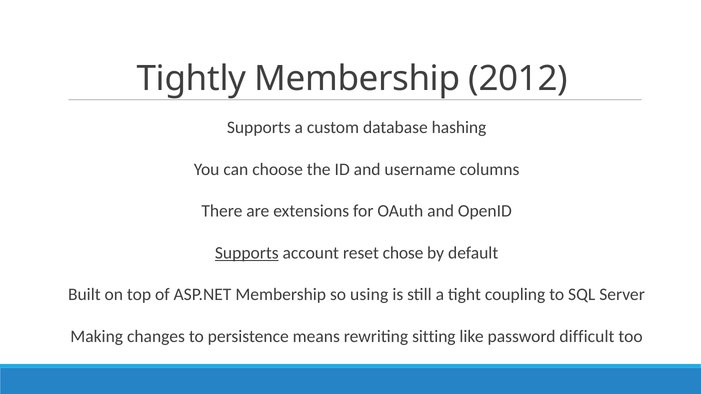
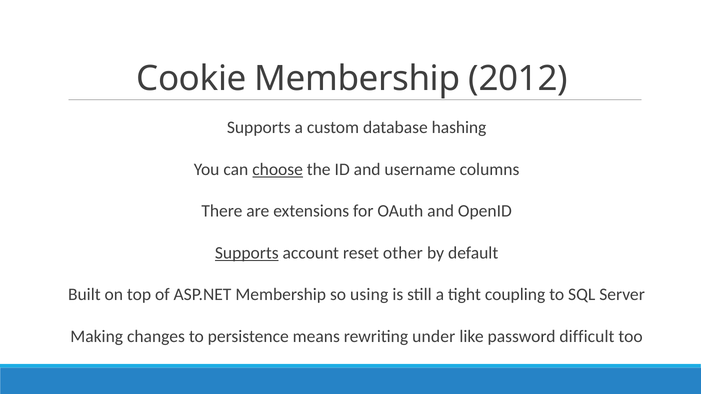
Tightly: Tightly -> Cookie
choose underline: none -> present
chose: chose -> other
sitting: sitting -> under
